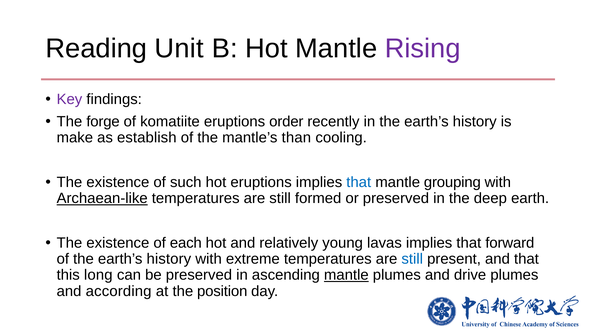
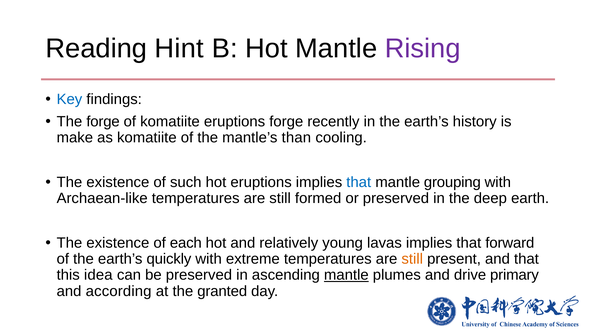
Unit: Unit -> Hint
Key colour: purple -> blue
eruptions order: order -> forge
as establish: establish -> komatiite
Archaean-like underline: present -> none
of the earth’s history: history -> quickly
still at (412, 259) colour: blue -> orange
long: long -> idea
drive plumes: plumes -> primary
position: position -> granted
